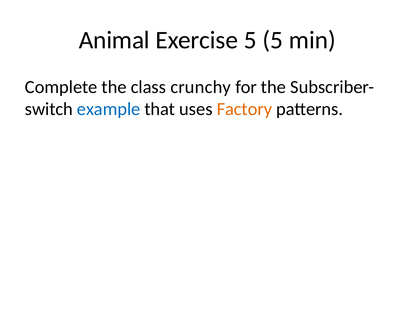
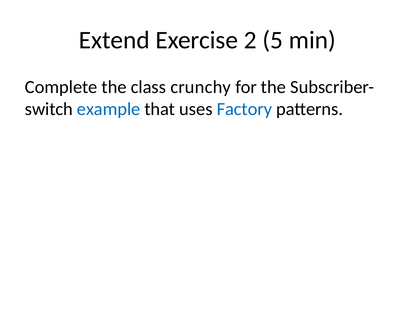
Animal: Animal -> Extend
Exercise 5: 5 -> 2
Factory colour: orange -> blue
